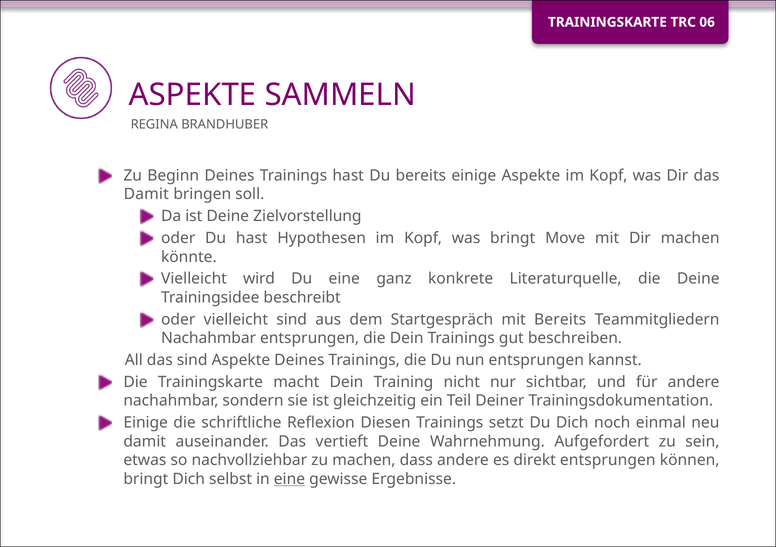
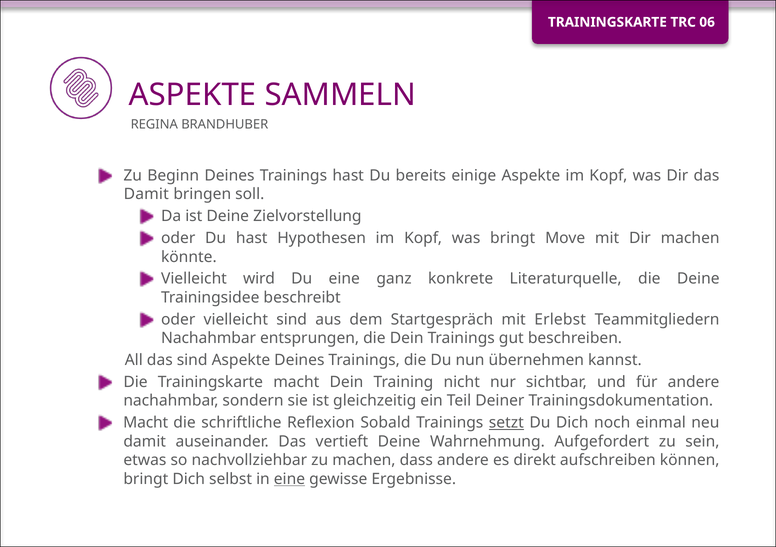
mit Bereits: Bereits -> Erlebst
nun entsprungen: entsprungen -> übernehmen
Einige at (146, 423): Einige -> Macht
Diesen: Diesen -> Sobald
setzt underline: none -> present
direkt entsprungen: entsprungen -> aufschreiben
